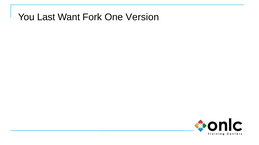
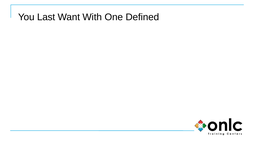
Fork: Fork -> With
Version: Version -> Defined
